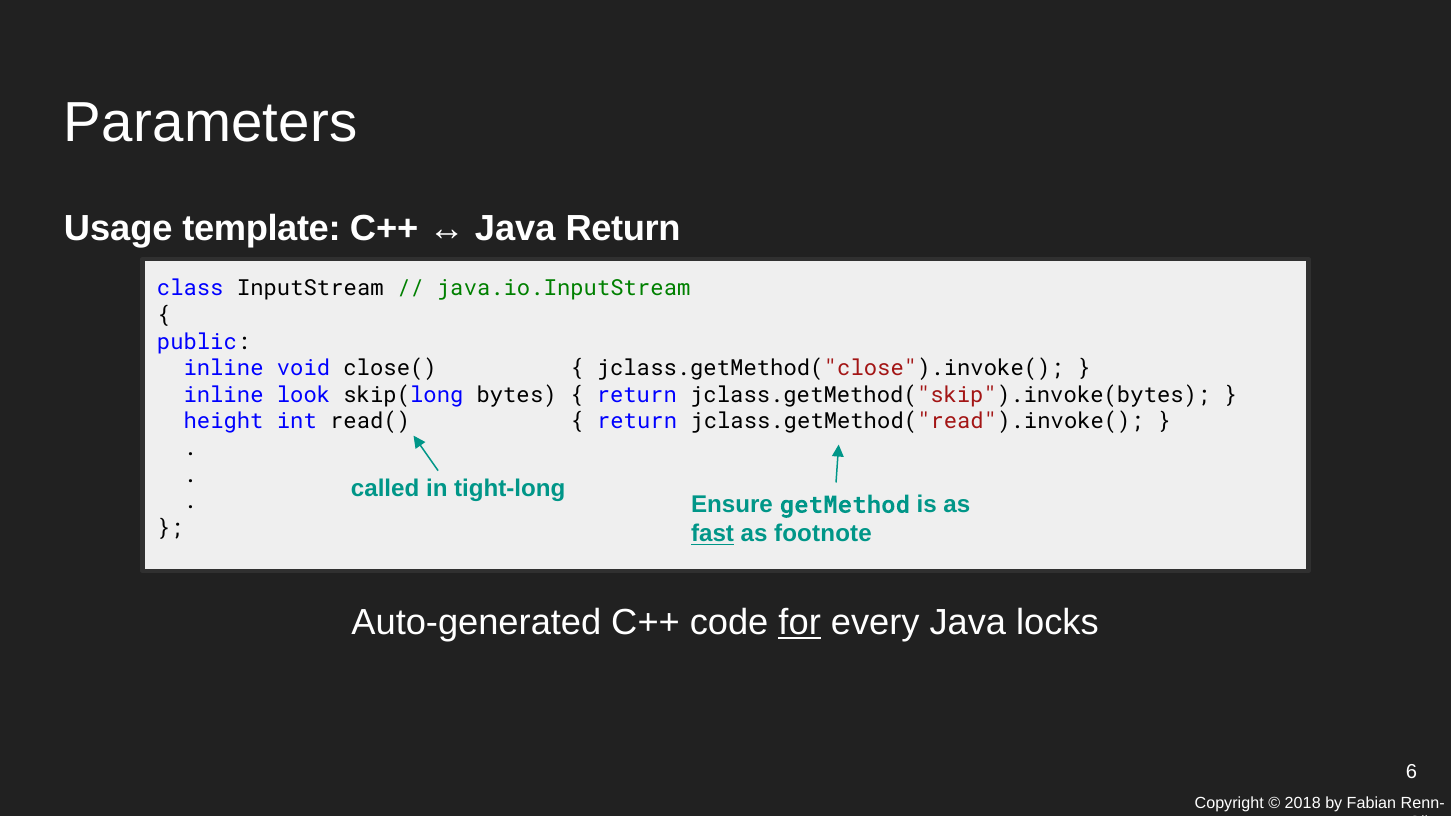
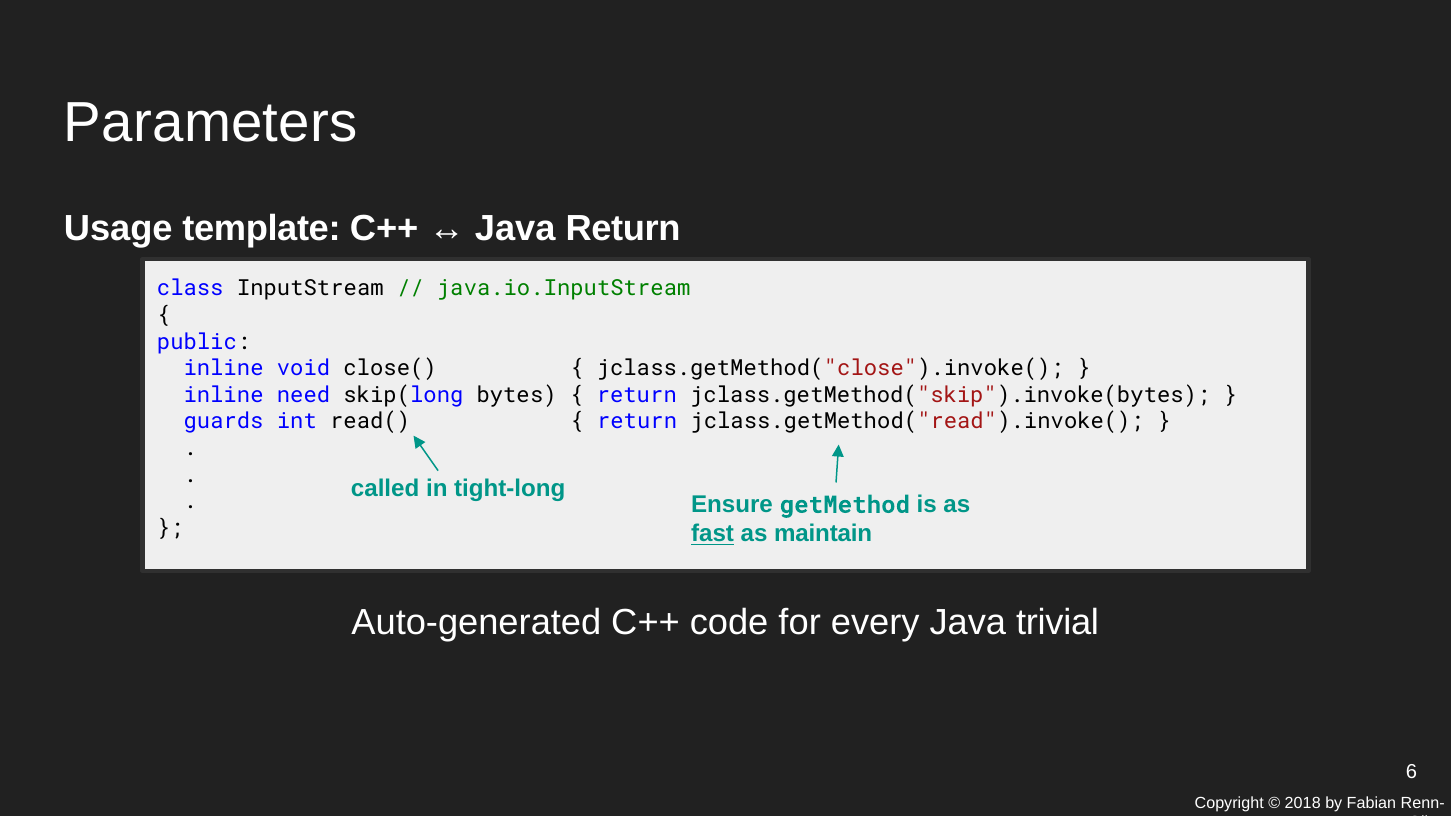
look: look -> need
height: height -> guards
footnote: footnote -> maintain
for underline: present -> none
locks: locks -> trivial
